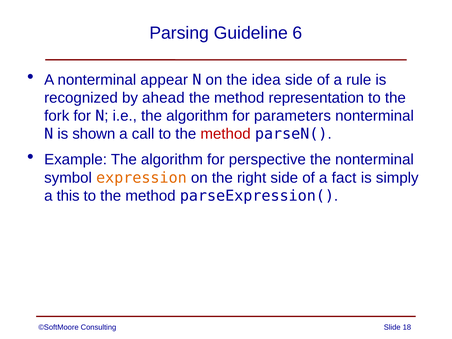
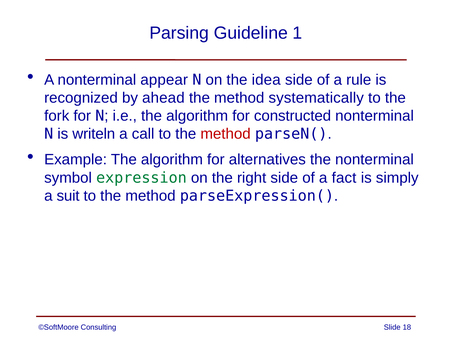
6: 6 -> 1
representation: representation -> systematically
parameters: parameters -> constructed
shown: shown -> writeln
perspective: perspective -> alternatives
expression colour: orange -> green
this: this -> suit
